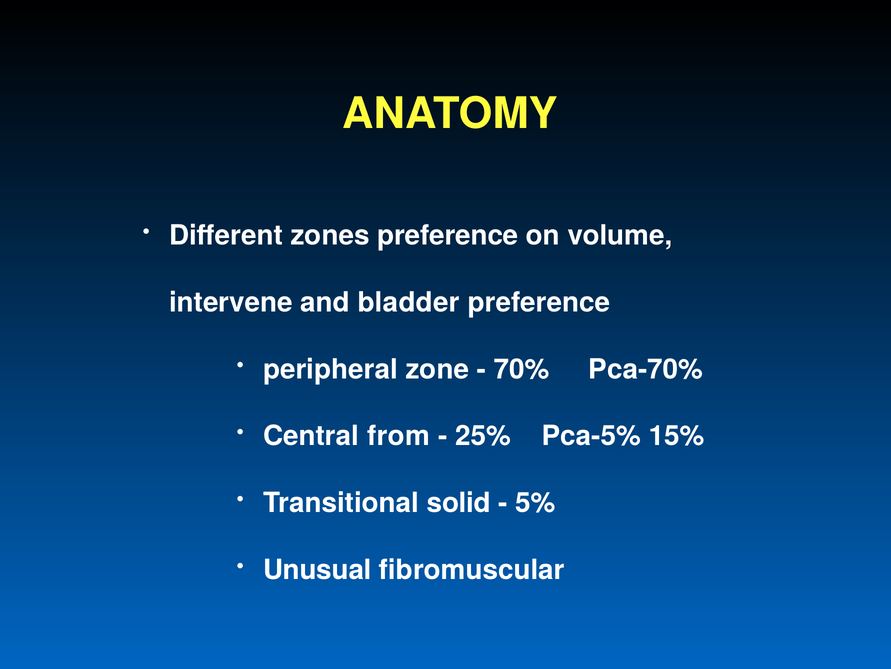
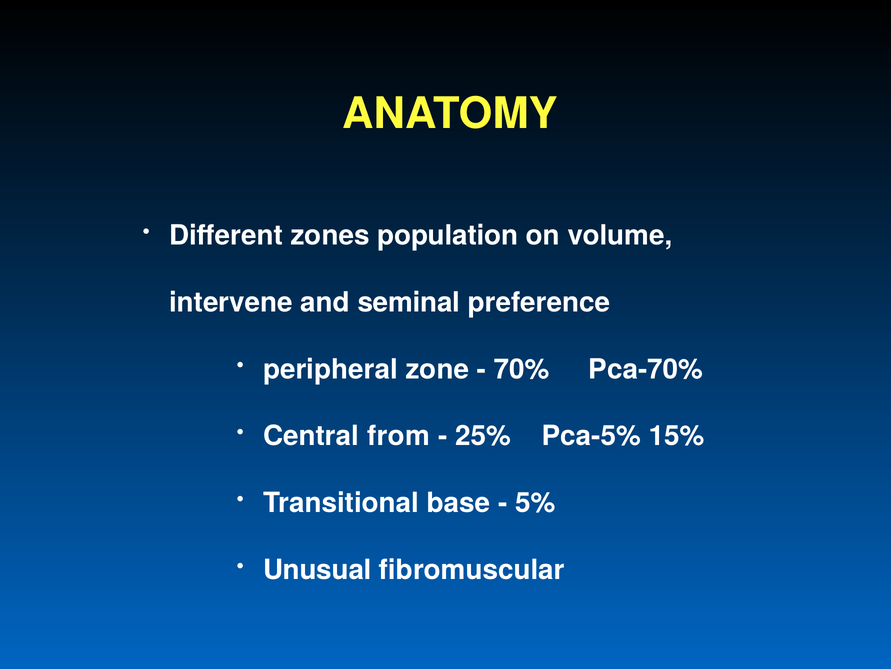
zones preference: preference -> population
bladder: bladder -> seminal
solid: solid -> base
